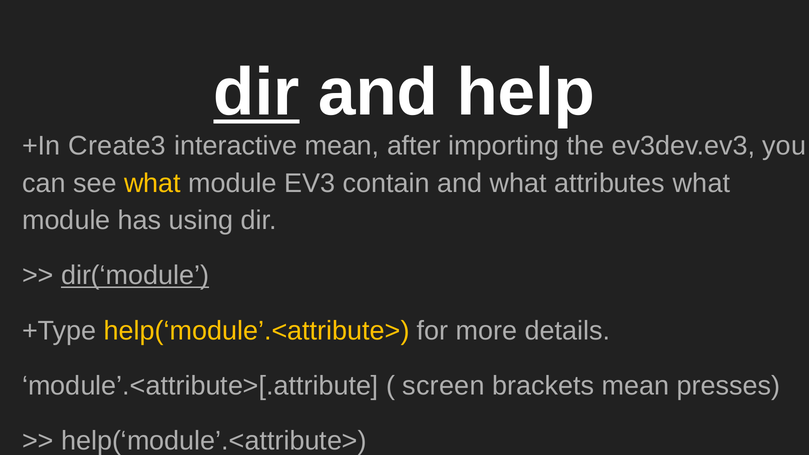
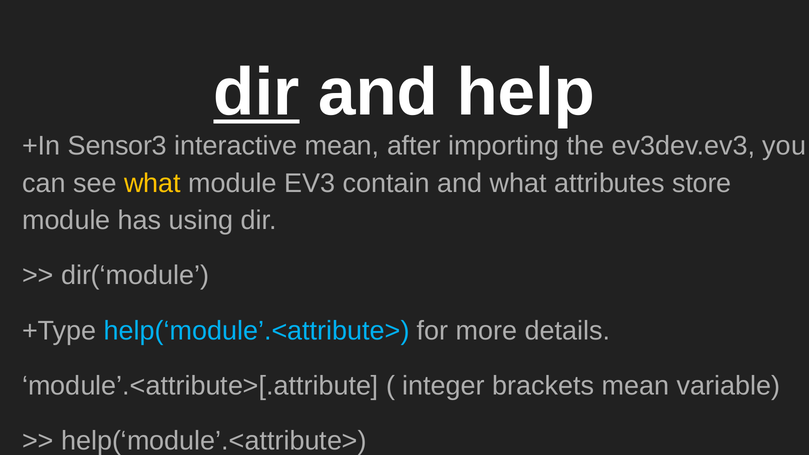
Create3: Create3 -> Sensor3
attributes what: what -> store
dir(‘module underline: present -> none
help(‘module’.<attribute> at (257, 331) colour: yellow -> light blue
screen: screen -> integer
presses: presses -> variable
